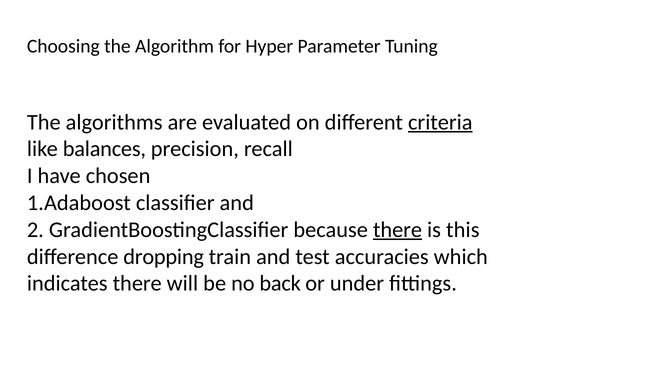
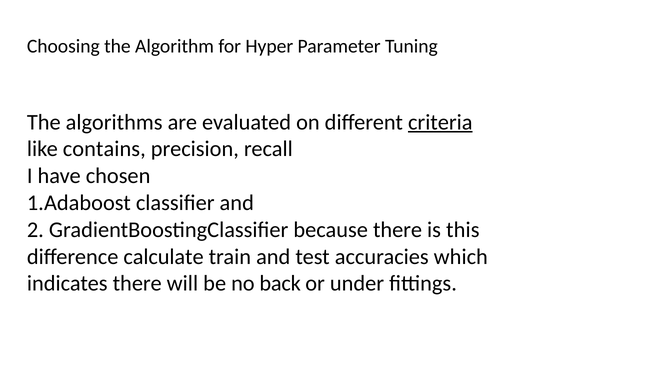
balances: balances -> contains
there at (398, 229) underline: present -> none
dropping: dropping -> calculate
